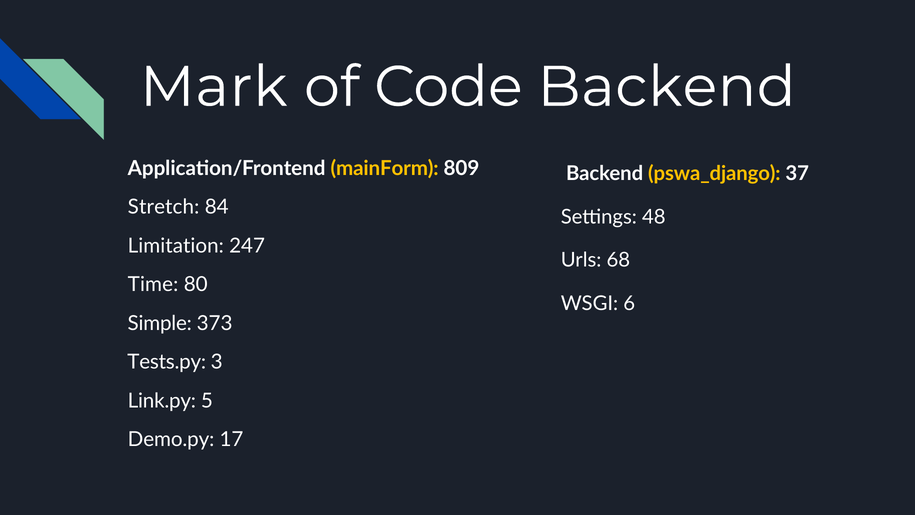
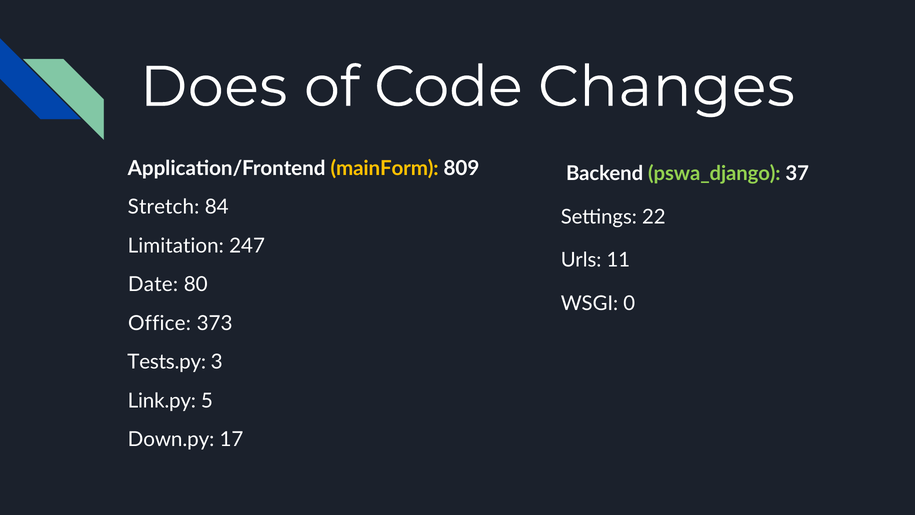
Mark: Mark -> Does
Code Backend: Backend -> Changes
pswa_django colour: yellow -> light green
48: 48 -> 22
68: 68 -> 11
Time: Time -> Date
6: 6 -> 0
Simple: Simple -> Office
Demo.py: Demo.py -> Down.py
